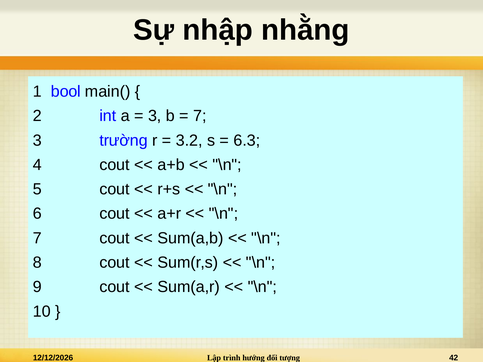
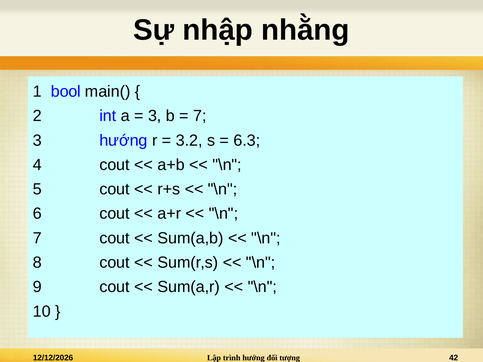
3 trường: trường -> hướng
